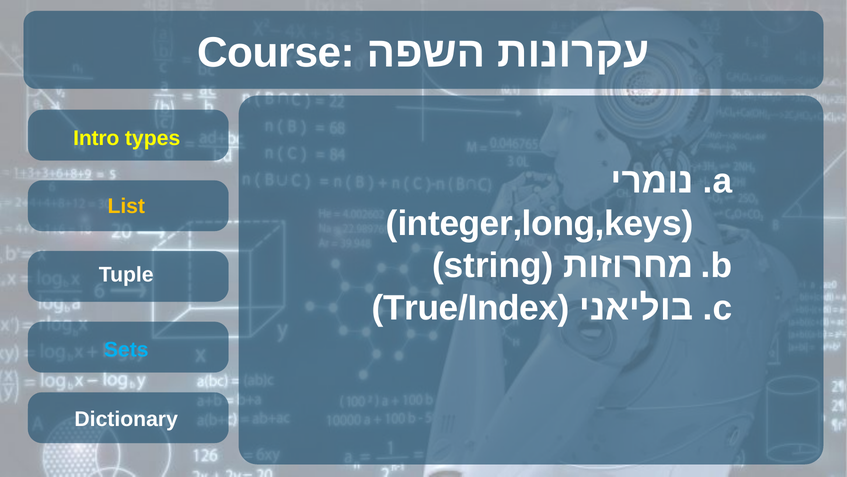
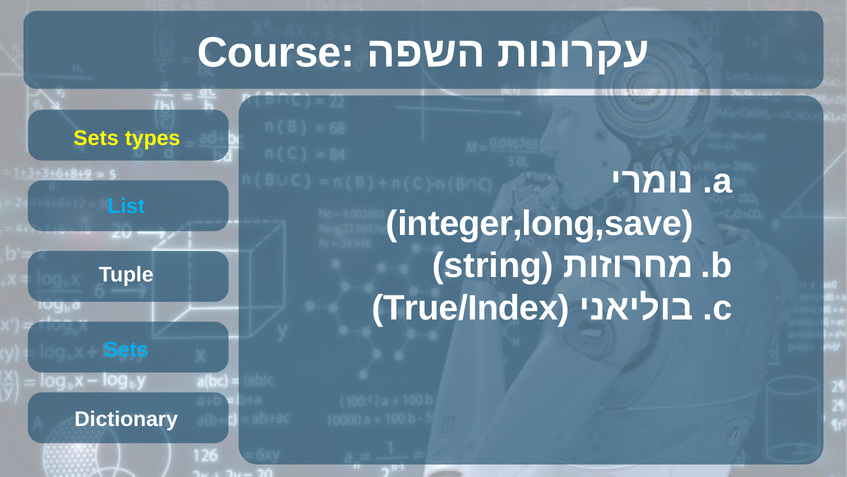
Intro at (96, 138): Intro -> Sets
List colour: yellow -> light blue
integer,long,keys: integer,long,keys -> integer,long,save
